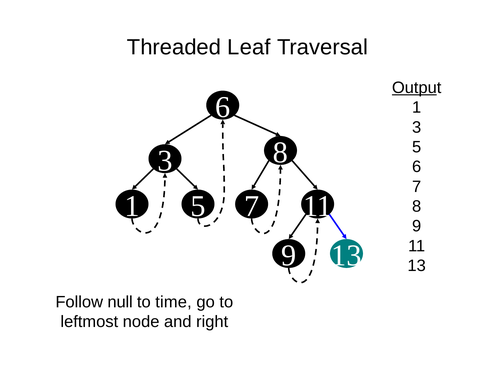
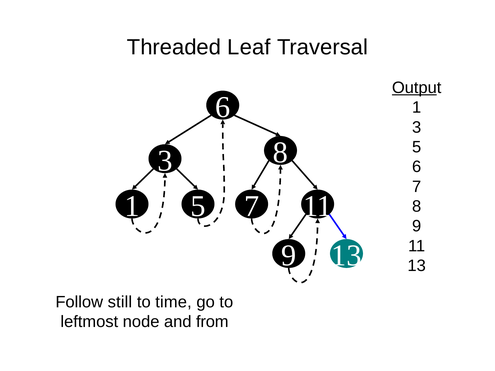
null: null -> still
right: right -> from
